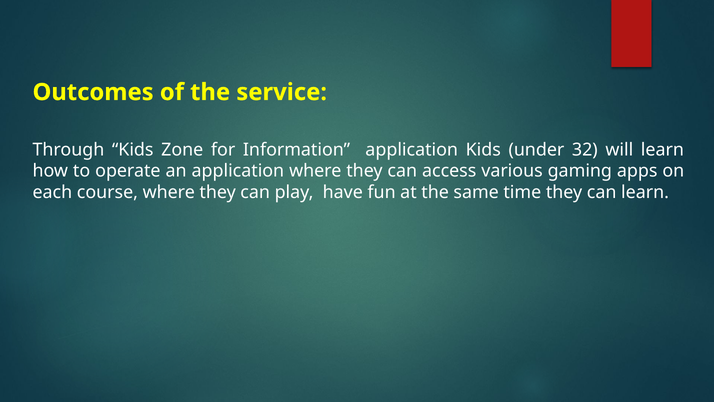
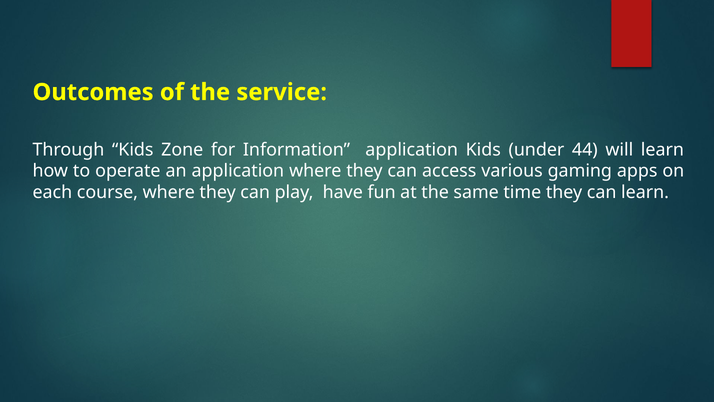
32: 32 -> 44
